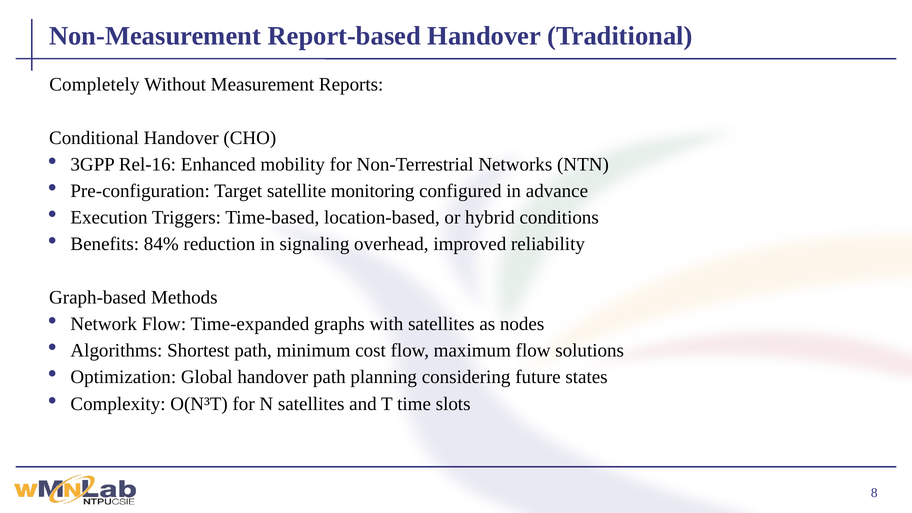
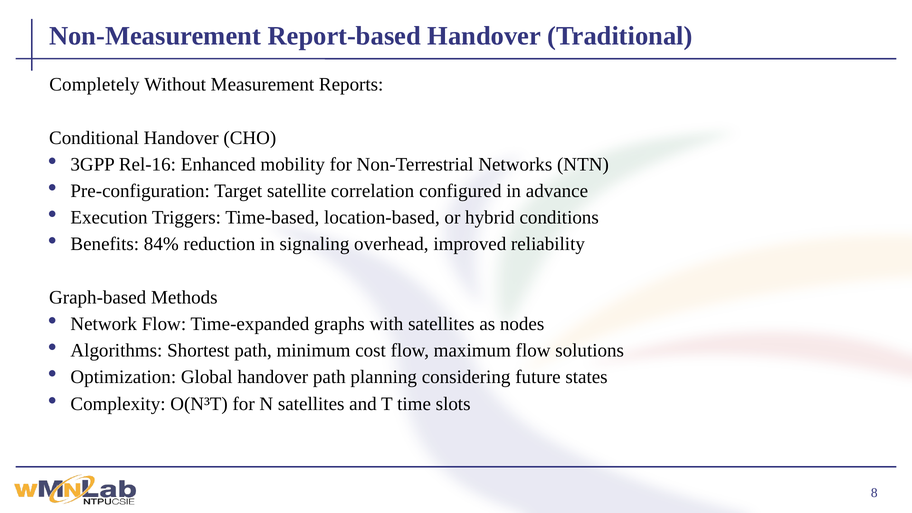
monitoring: monitoring -> correlation
